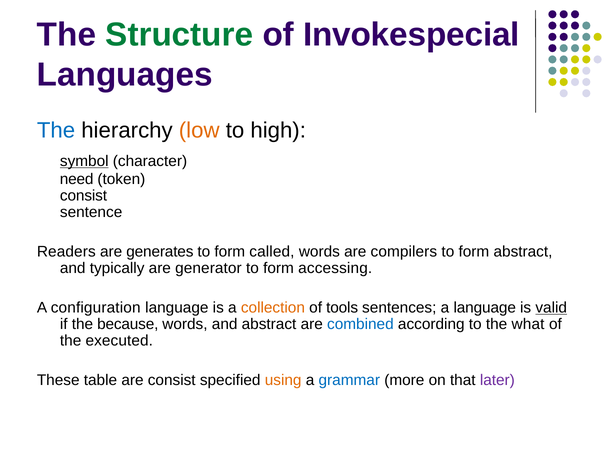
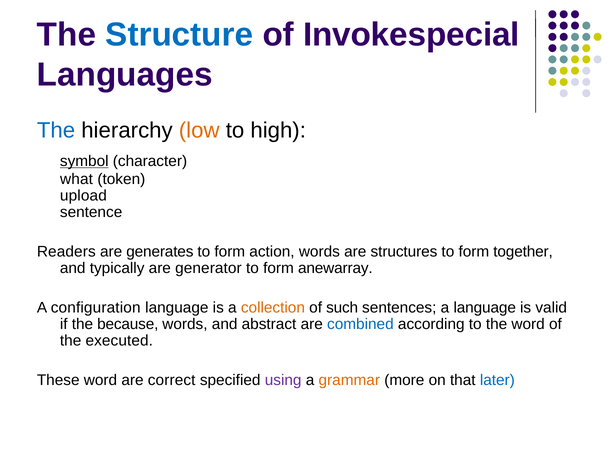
Structure colour: green -> blue
need: need -> what
consist at (84, 196): consist -> upload
called: called -> action
compilers: compilers -> structures
form abstract: abstract -> together
accessing: accessing -> anewarray
tools: tools -> such
valid underline: present -> none
the what: what -> word
These table: table -> word
are consist: consist -> correct
using colour: orange -> purple
grammar colour: blue -> orange
later colour: purple -> blue
